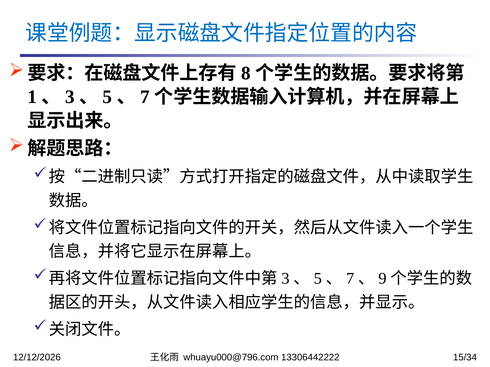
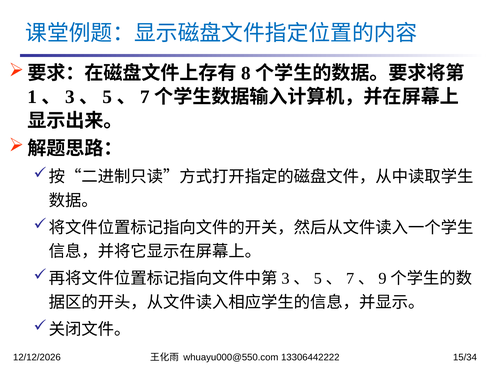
whuayu000@796.com: whuayu000@796.com -> whuayu000@550.com
